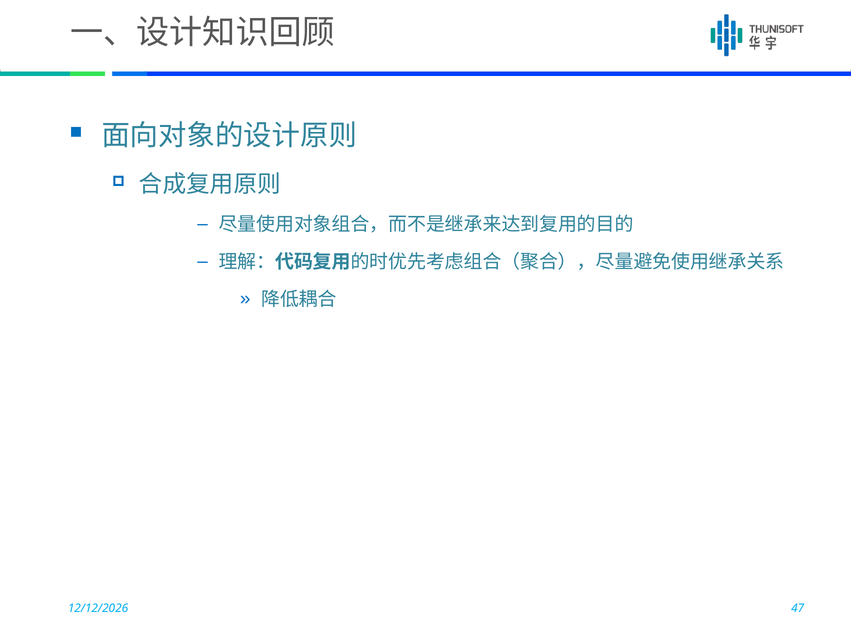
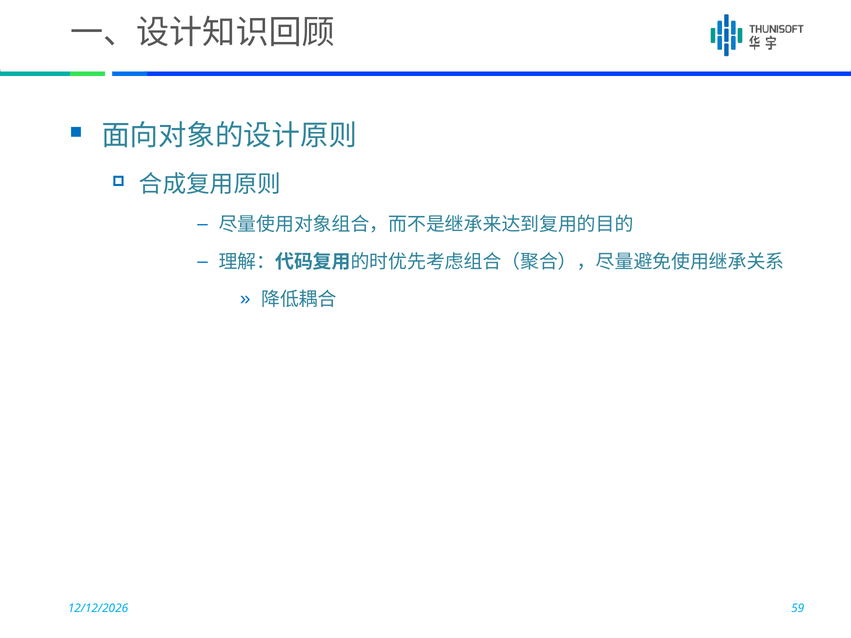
47: 47 -> 59
